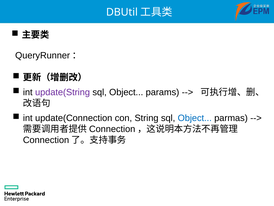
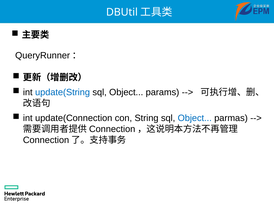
update(String colour: purple -> blue
